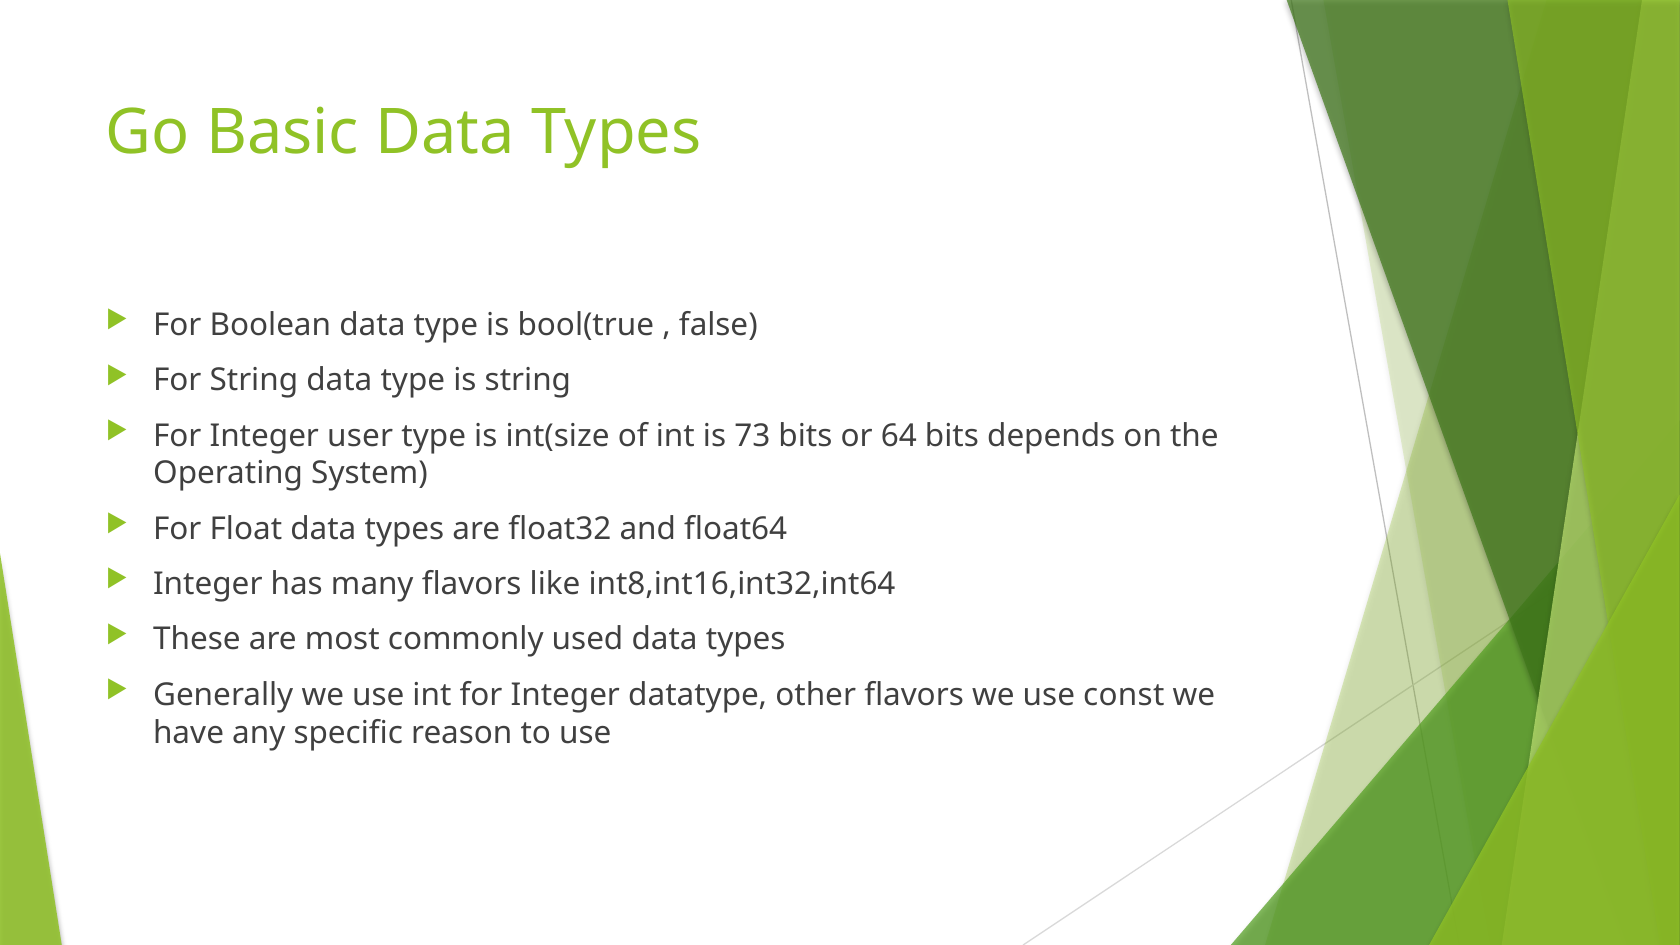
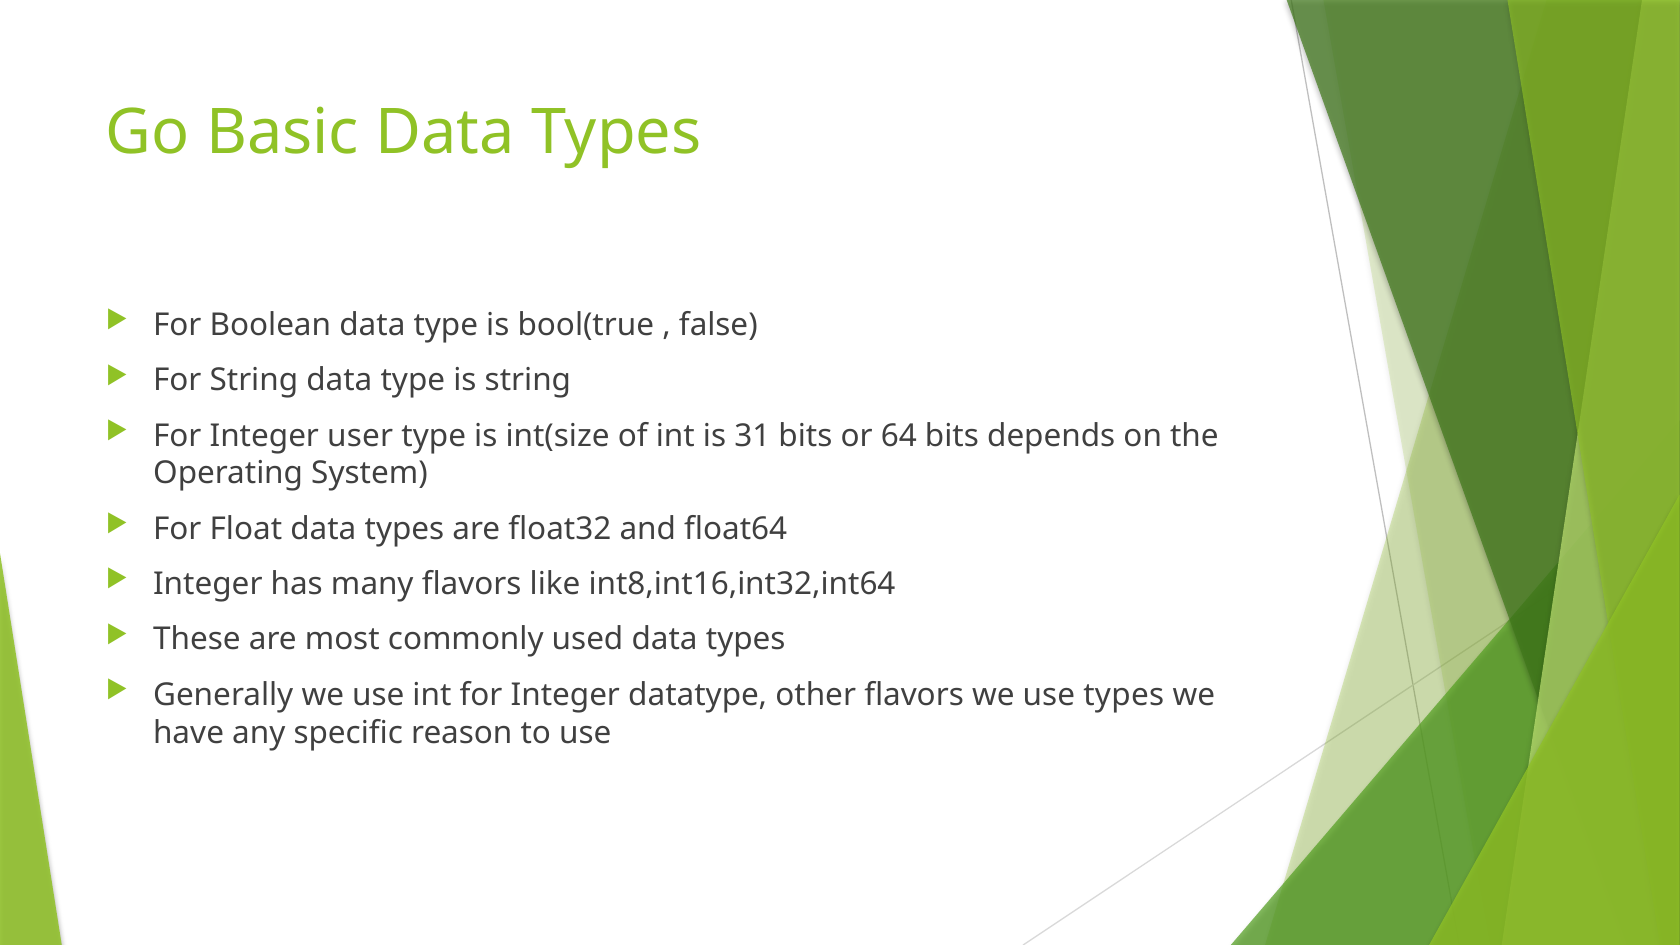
73: 73 -> 31
use const: const -> types
